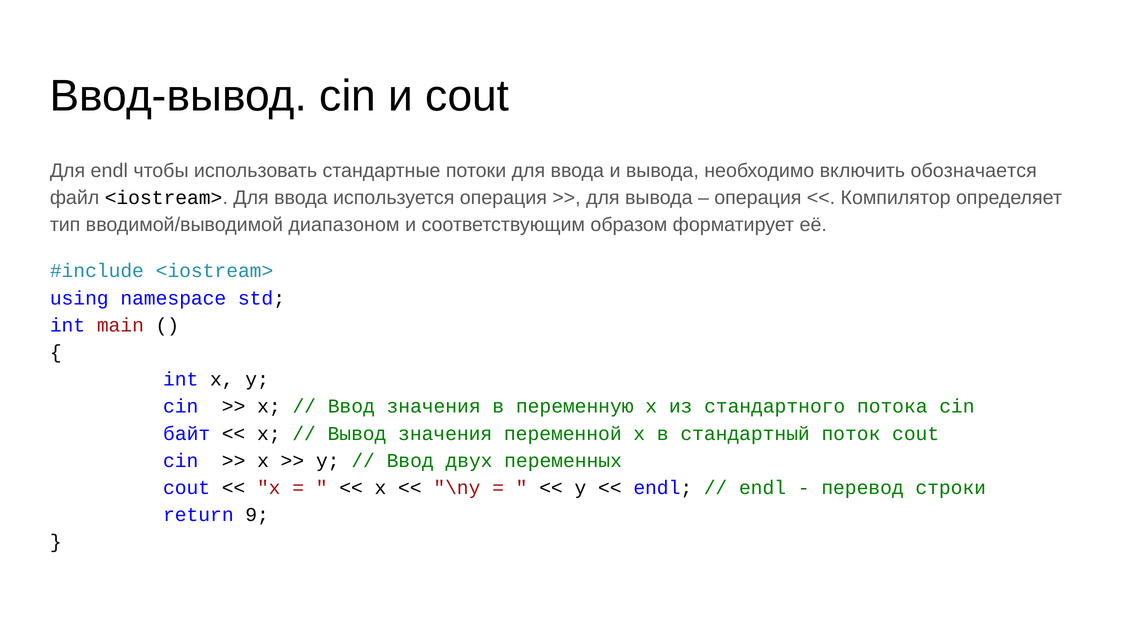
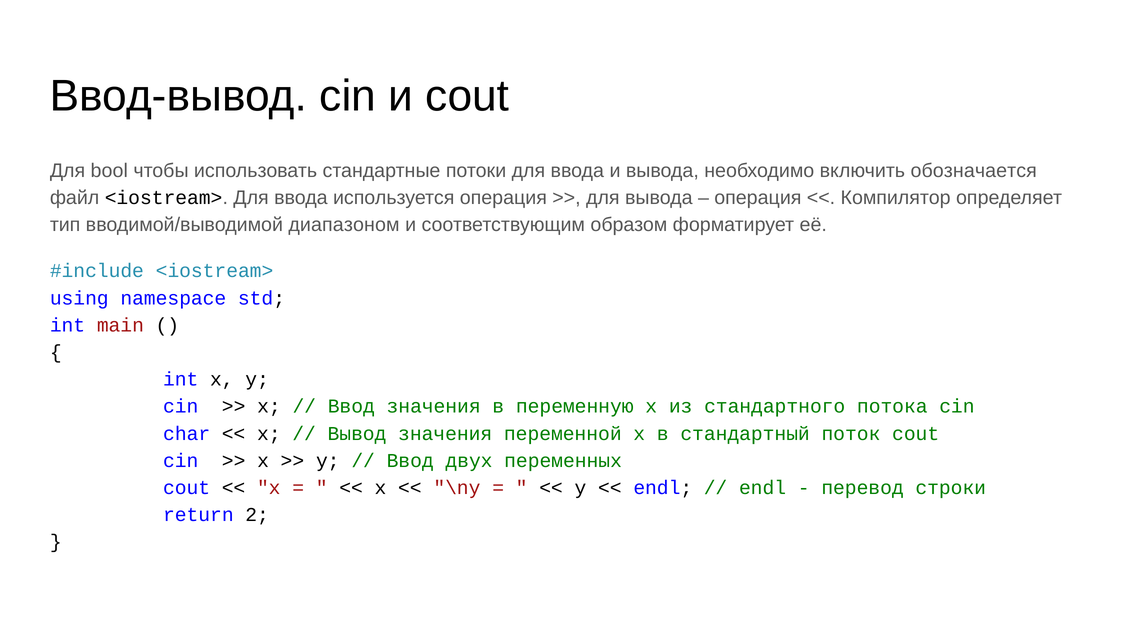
Для endl: endl -> bool
байт: байт -> char
9: 9 -> 2
